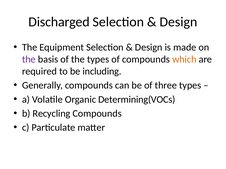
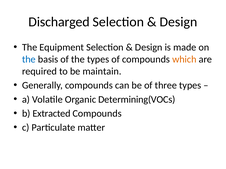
the at (29, 59) colour: purple -> blue
including: including -> maintain
Recycling: Recycling -> Extracted
